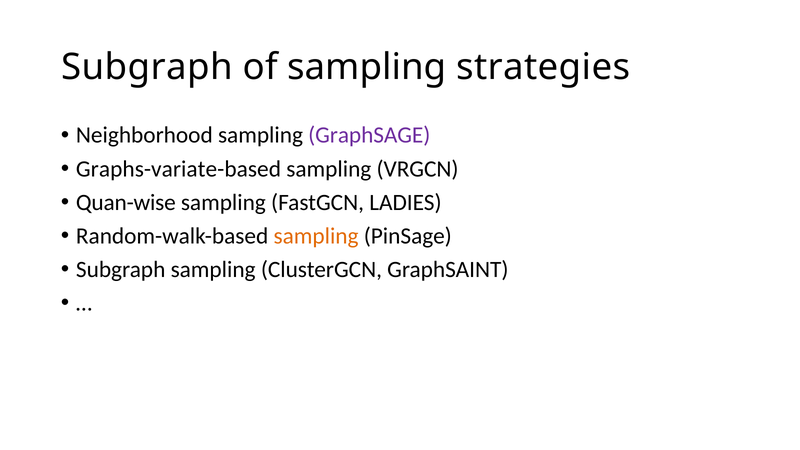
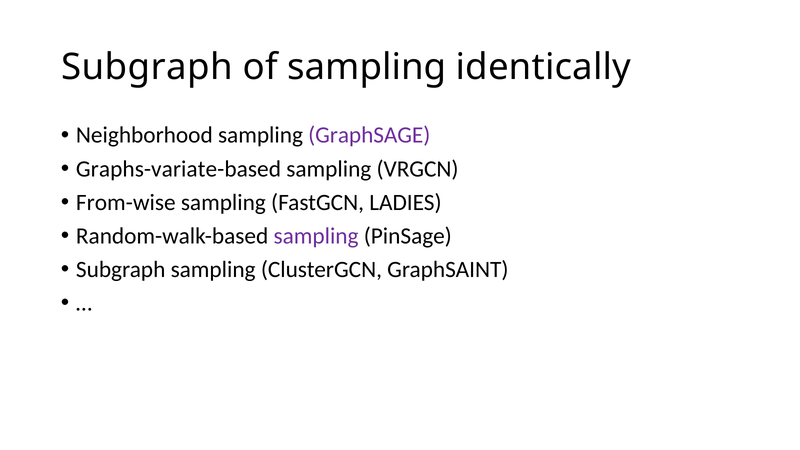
strategies: strategies -> identically
Quan-wise: Quan-wise -> From-wise
sampling at (316, 236) colour: orange -> purple
